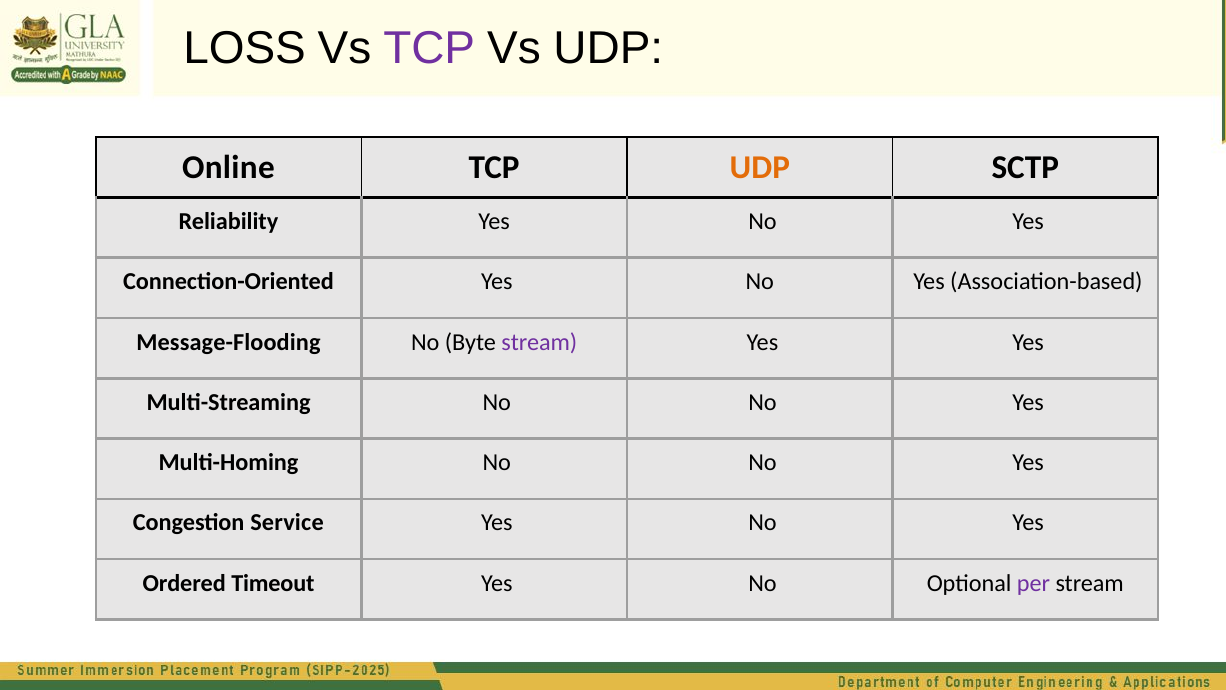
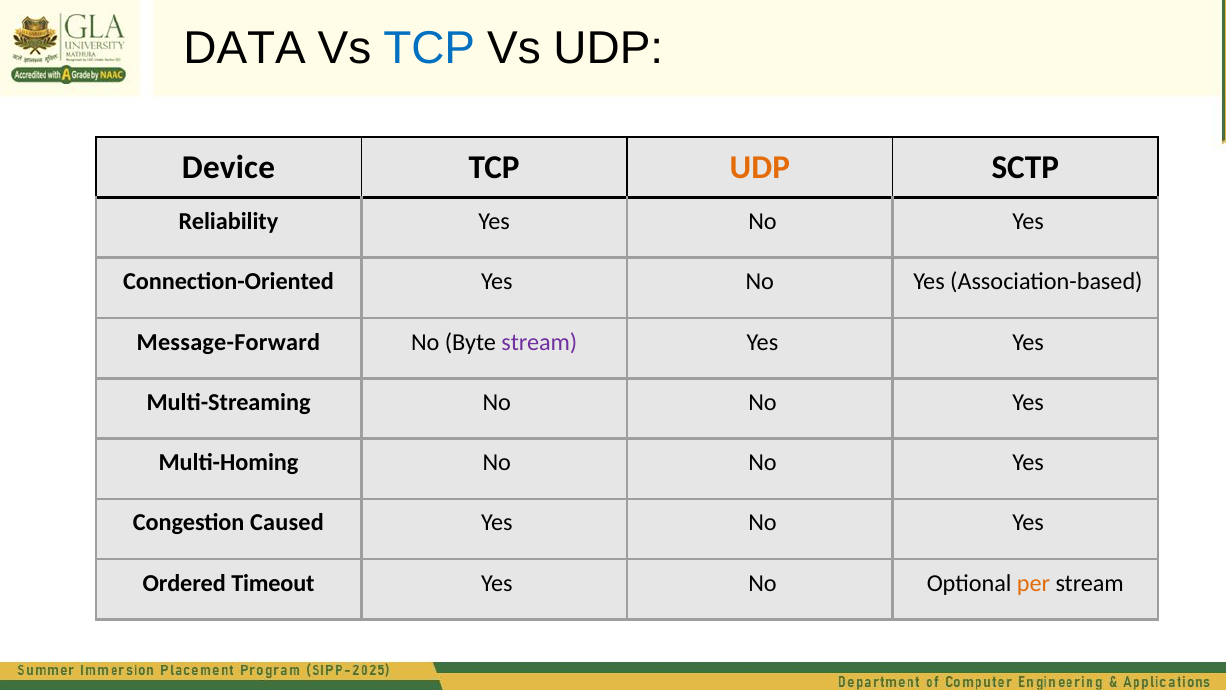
LOSS: LOSS -> DATA
TCP at (429, 49) colour: purple -> blue
Online: Online -> Device
Message-Flooding: Message-Flooding -> Message-Forward
Service: Service -> Caused
per colour: purple -> orange
